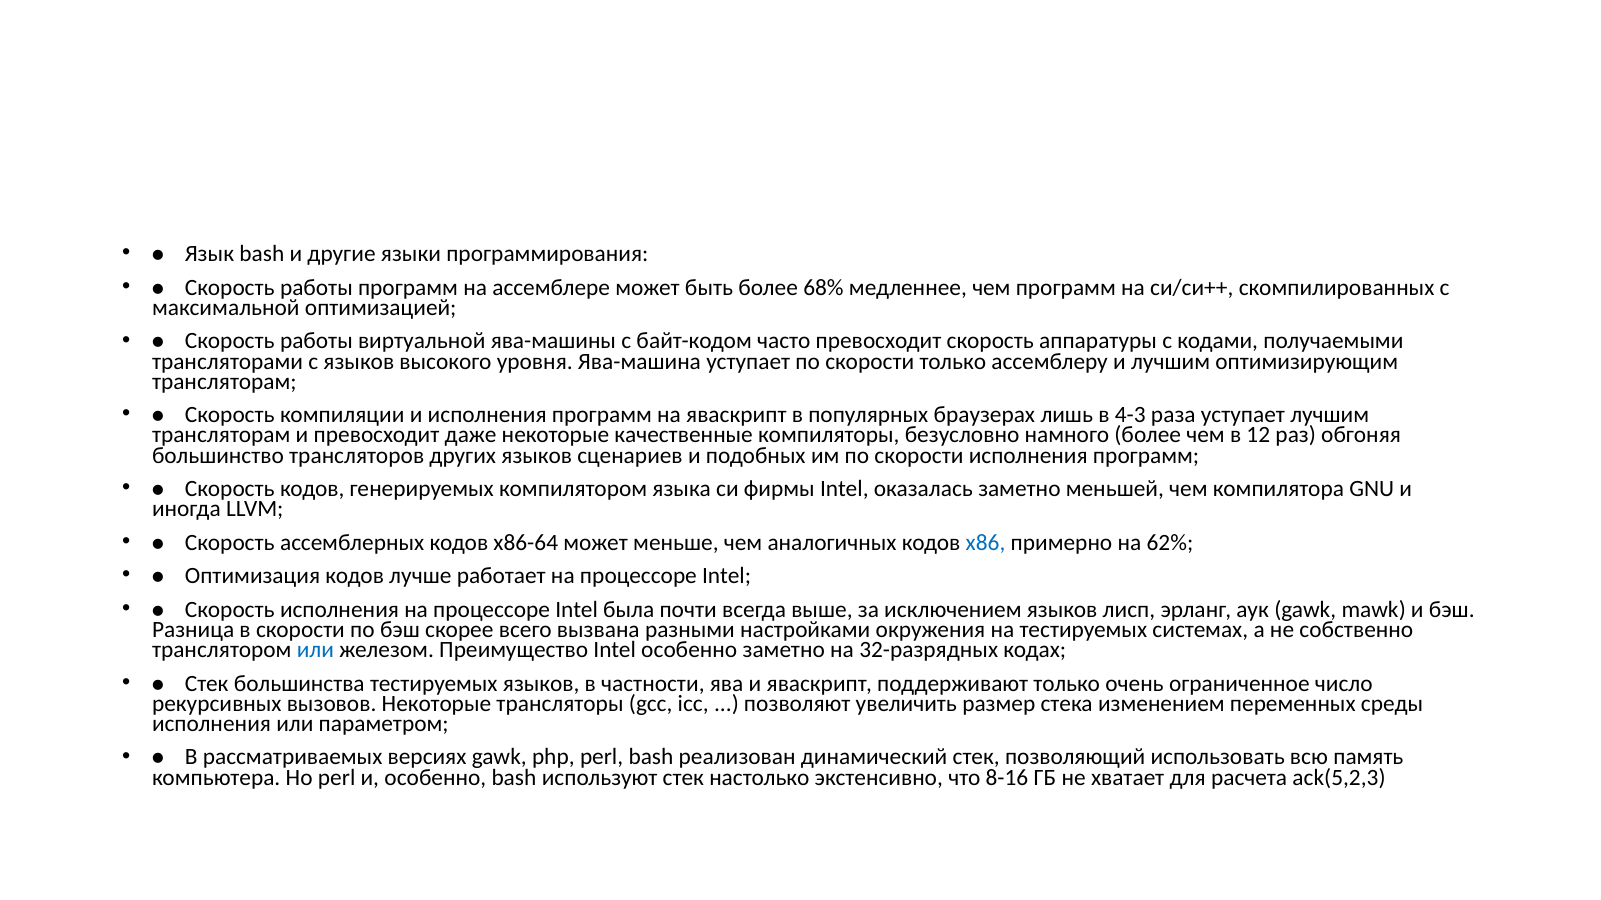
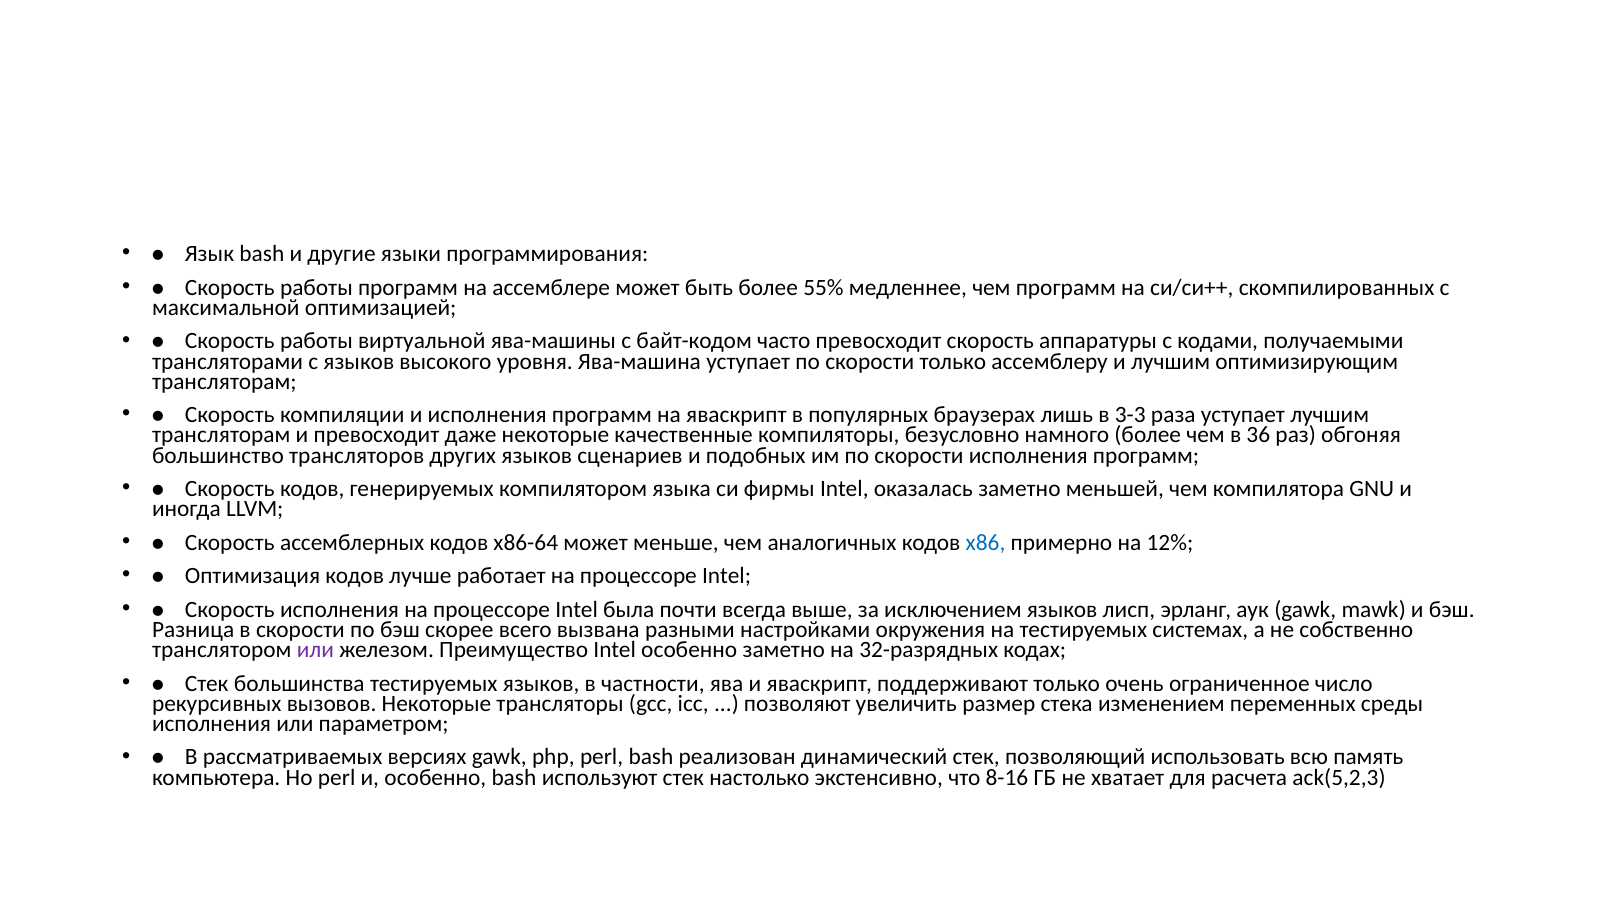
68%: 68% -> 55%
4-3: 4-3 -> 3-3
12: 12 -> 36
62%: 62% -> 12%
или at (315, 650) colour: blue -> purple
